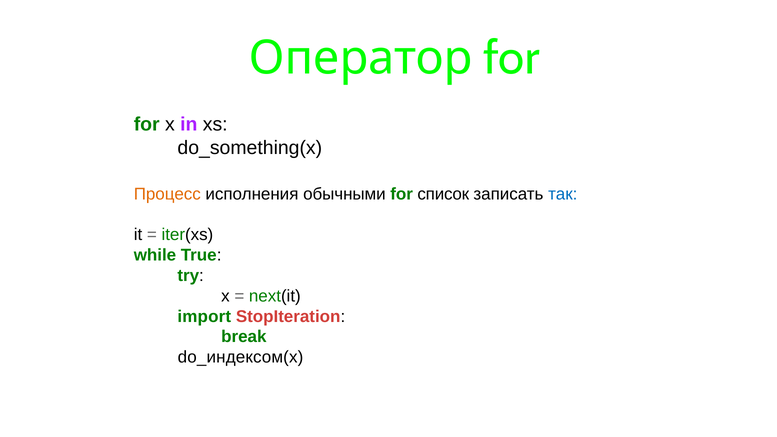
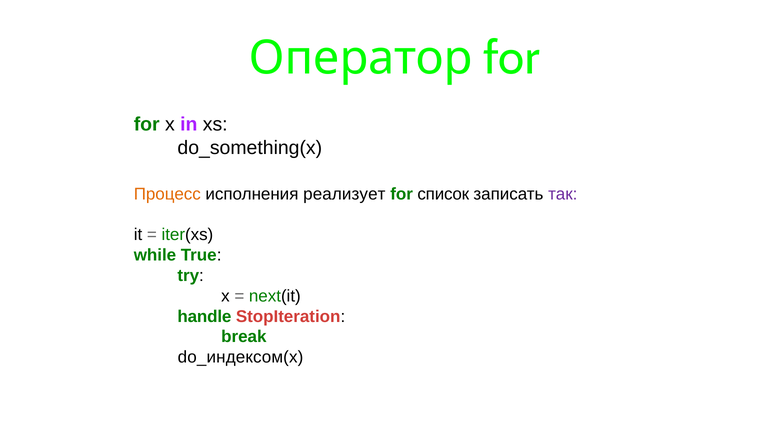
обычными: обычными -> реализует
так colour: blue -> purple
import: import -> handle
